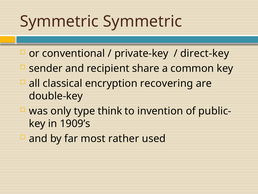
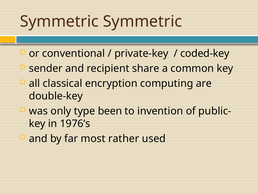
direct-key: direct-key -> coded-key
recovering: recovering -> computing
think: think -> been
1909’s: 1909’s -> 1976’s
